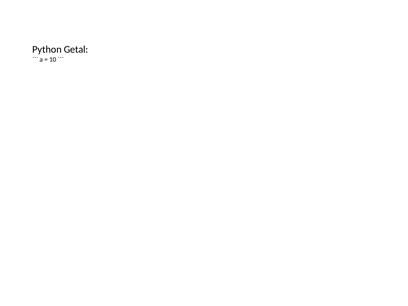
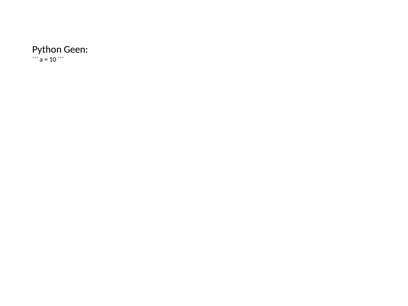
Getal: Getal -> Geen
